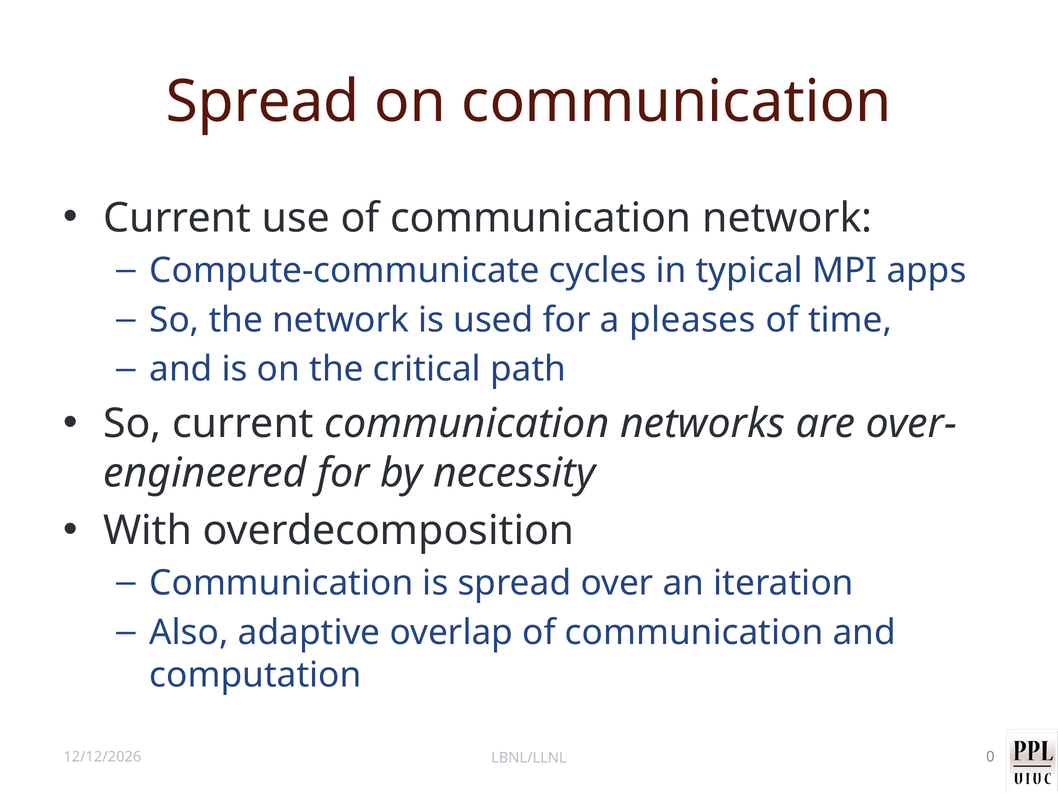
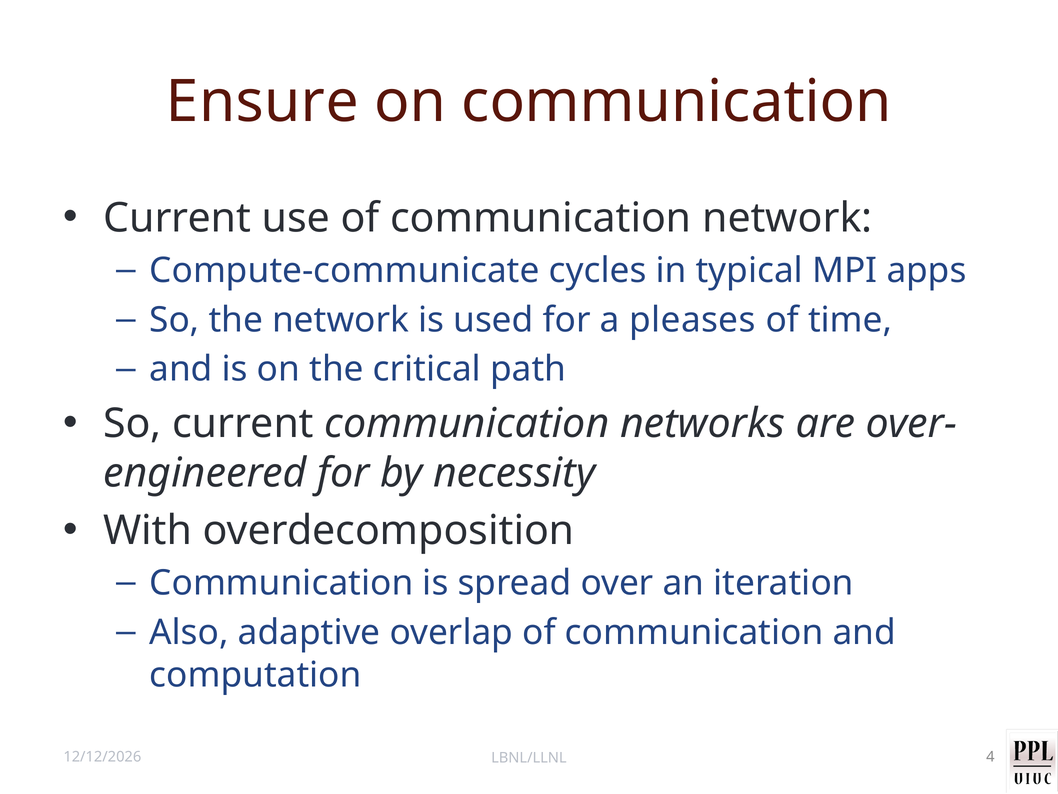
Spread at (263, 102): Spread -> Ensure
0: 0 -> 4
